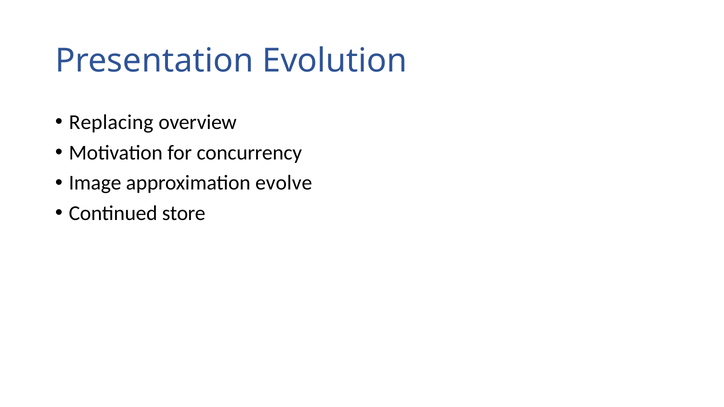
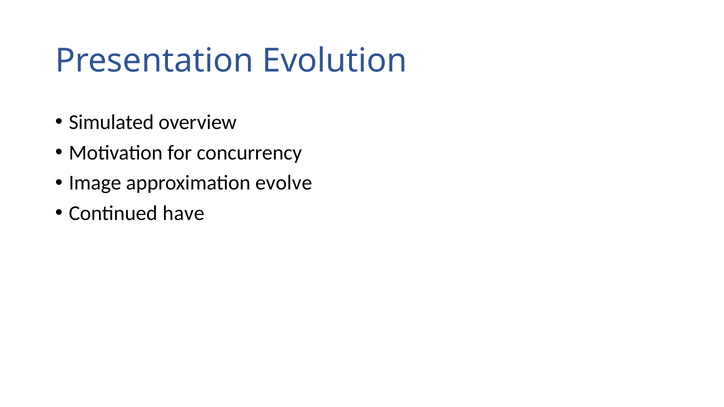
Replacing: Replacing -> Simulated
store: store -> have
